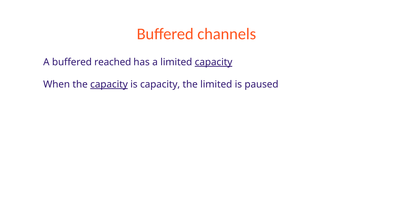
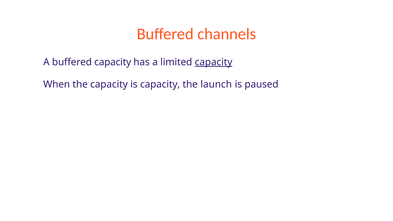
buffered reached: reached -> capacity
capacity at (109, 84) underline: present -> none
the limited: limited -> launch
